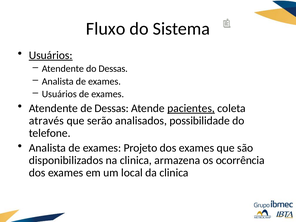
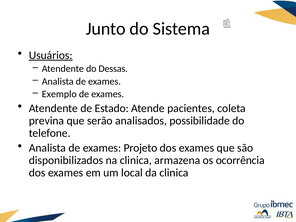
Fluxo: Fluxo -> Junto
Usuários at (59, 94): Usuários -> Exemplo
de Dessas: Dessas -> Estado
pacientes underline: present -> none
através: através -> previna
